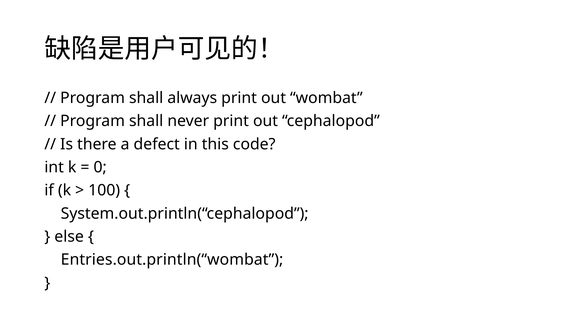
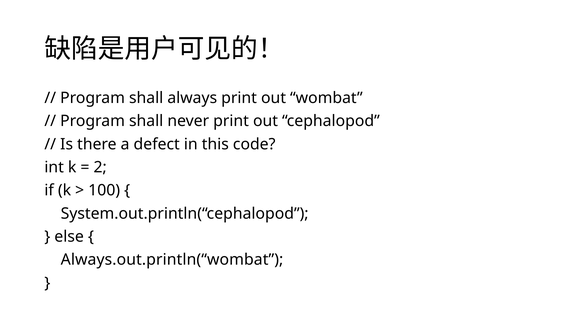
0: 0 -> 2
Entries.out.println(“wombat: Entries.out.println(“wombat -> Always.out.println(“wombat
